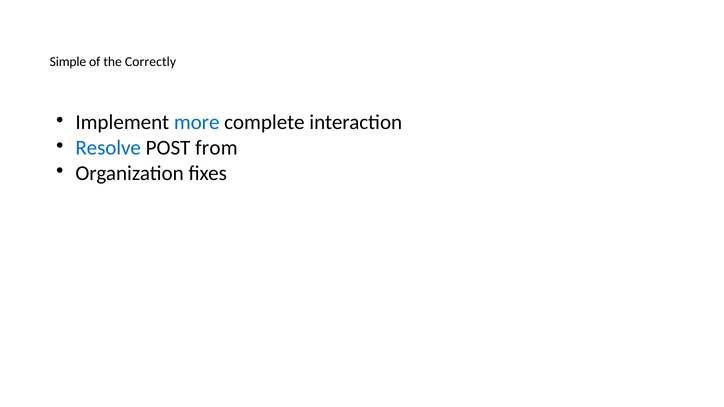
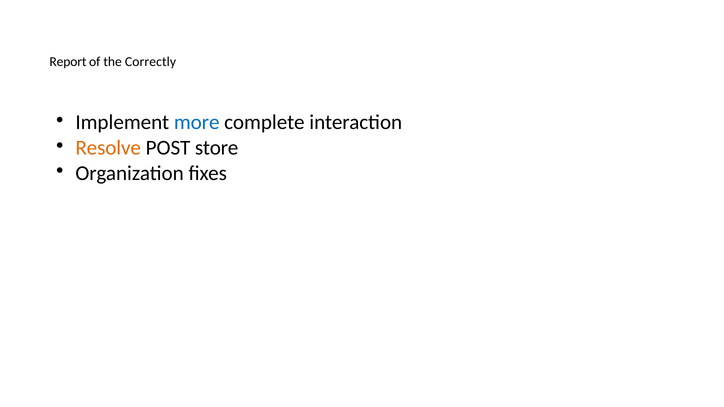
Simple: Simple -> Report
Resolve colour: blue -> orange
from: from -> store
